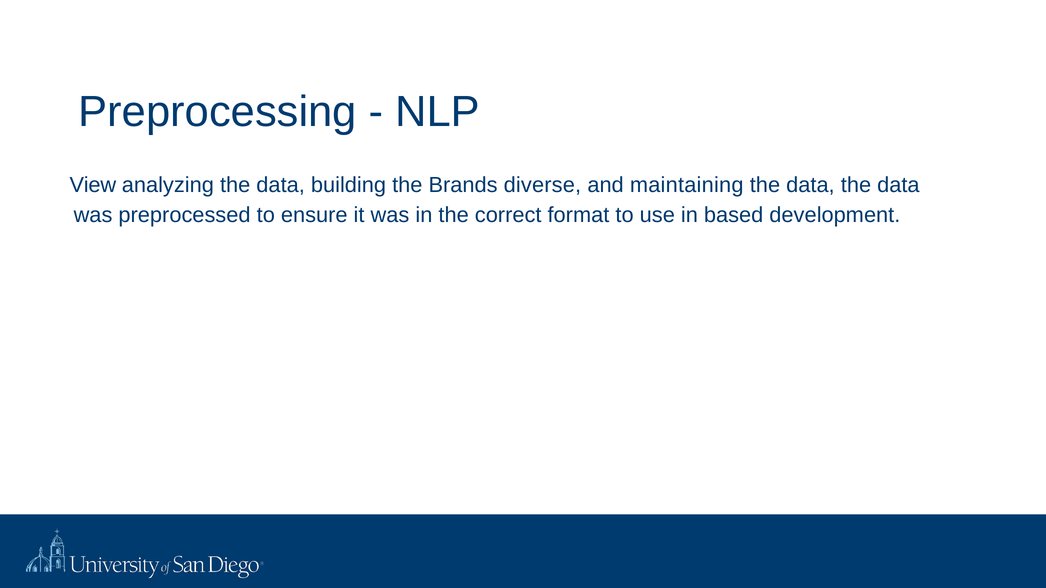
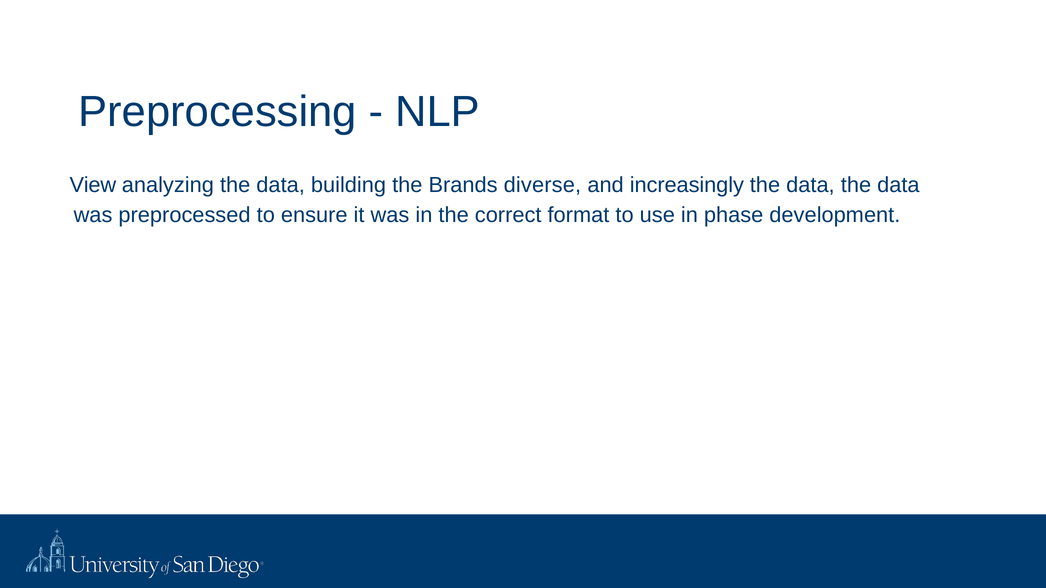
maintaining: maintaining -> increasingly
based: based -> phase
